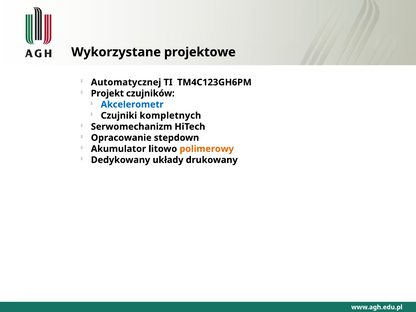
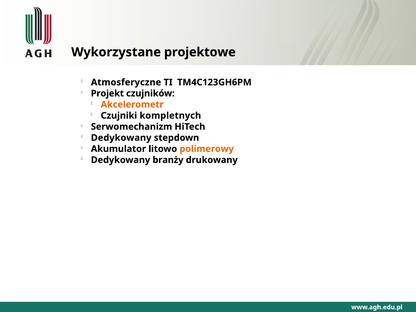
Automatycznej: Automatycznej -> Atmosferyczne
Akcelerometr colour: blue -> orange
Opracowanie at (121, 138): Opracowanie -> Dedykowany
układy: układy -> branży
